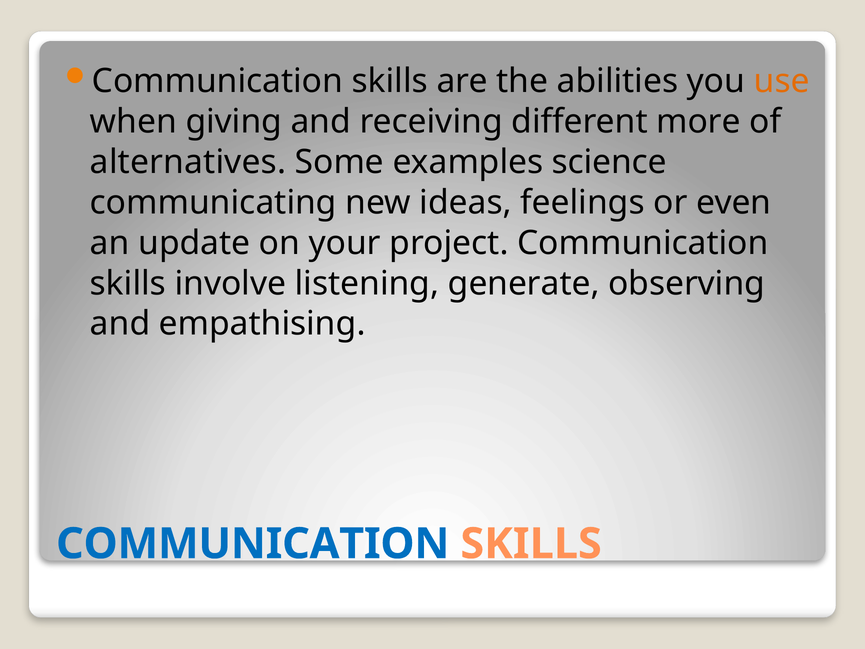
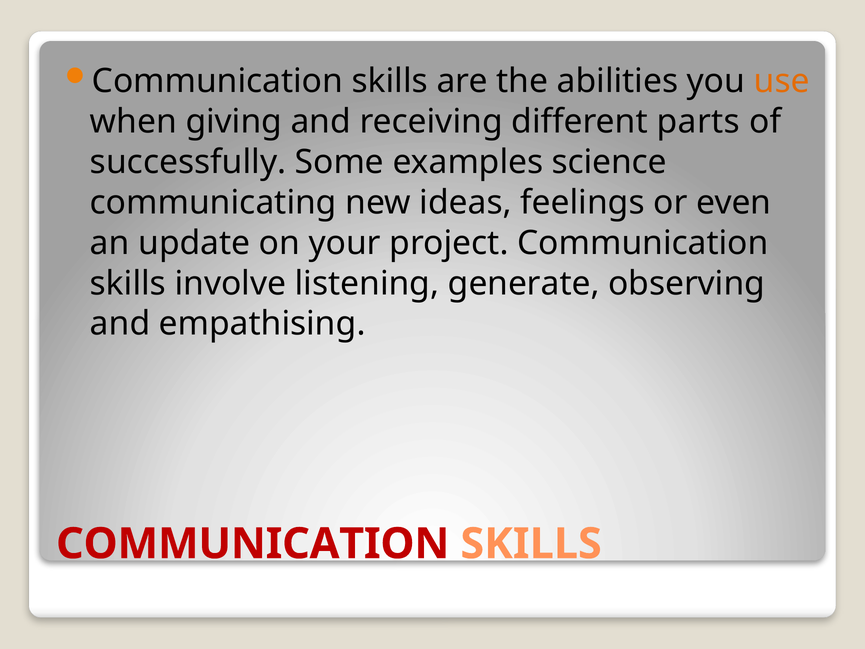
more: more -> parts
alternatives: alternatives -> successfully
COMMUNICATION at (253, 544) colour: blue -> red
